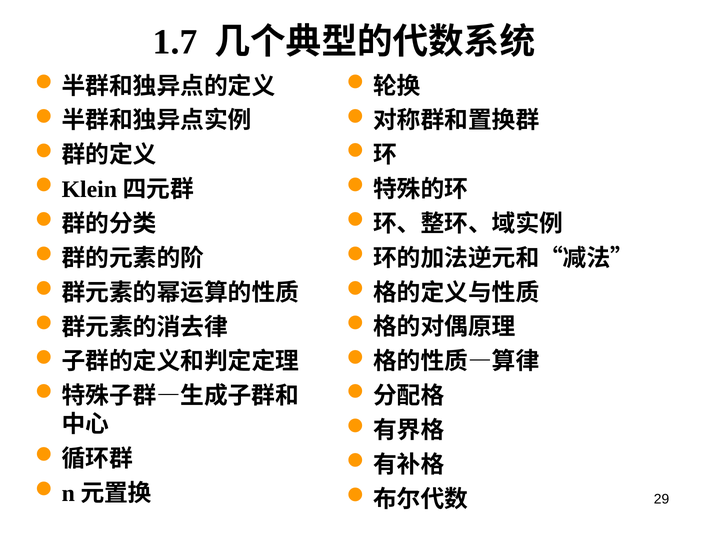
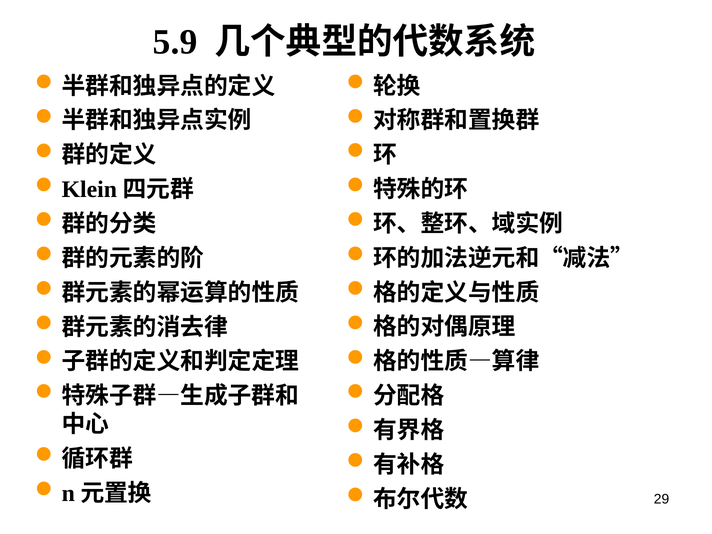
1.7: 1.7 -> 5.9
